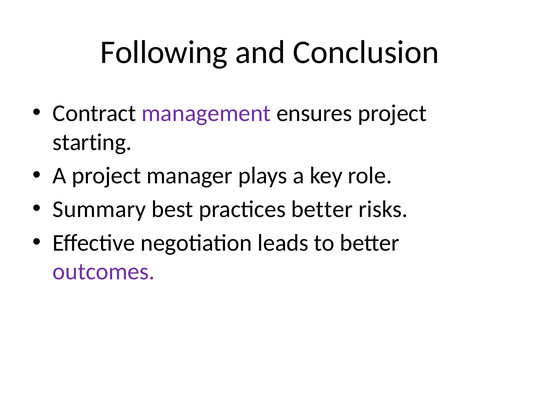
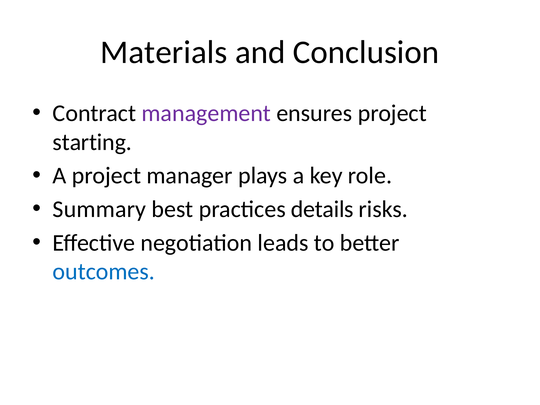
Following: Following -> Materials
practices better: better -> details
outcomes colour: purple -> blue
